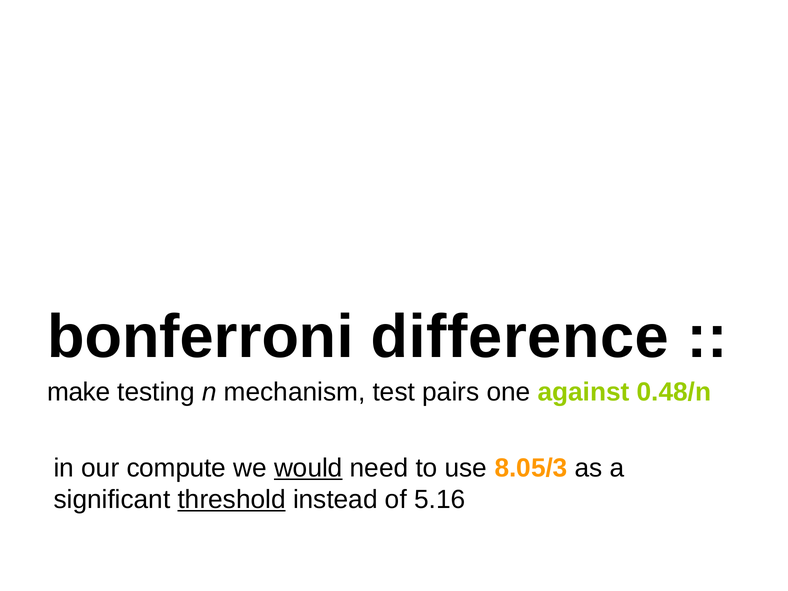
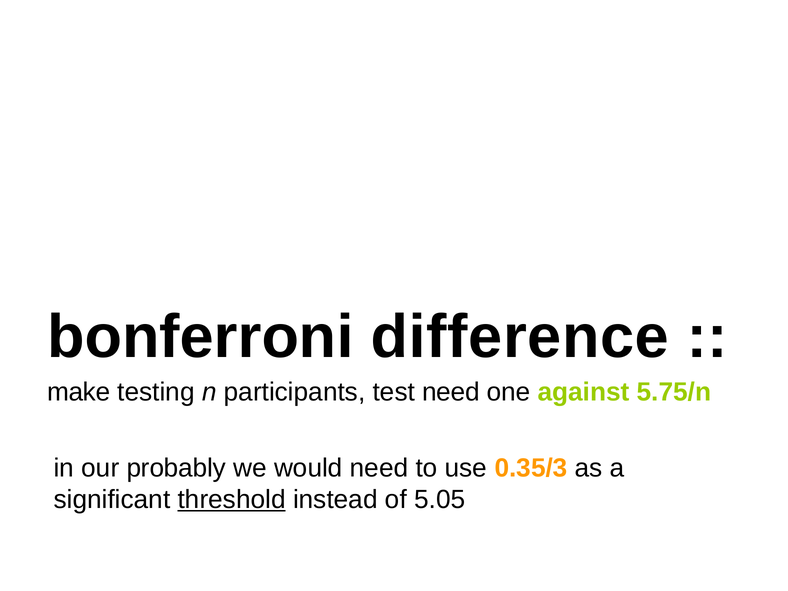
mechanism: mechanism -> participants
test pairs: pairs -> need
0.48/n: 0.48/n -> 5.75/n
compute: compute -> probably
would underline: present -> none
8.05/3: 8.05/3 -> 0.35/3
5.16: 5.16 -> 5.05
